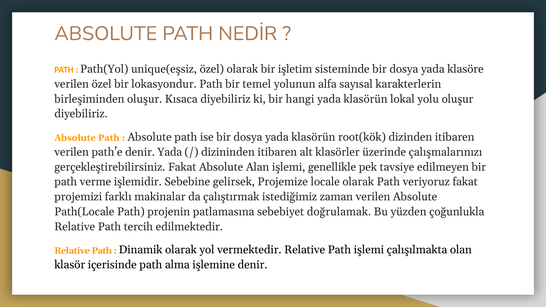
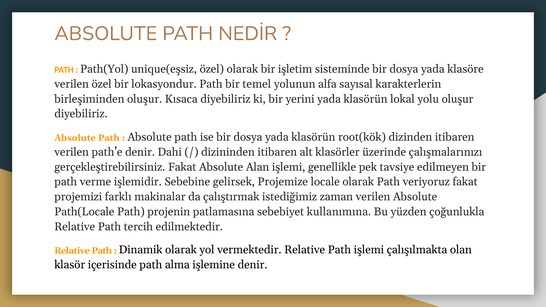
hangi: hangi -> yerini
denir Yada: Yada -> Dahi
doğrulamak: doğrulamak -> kullanımına
